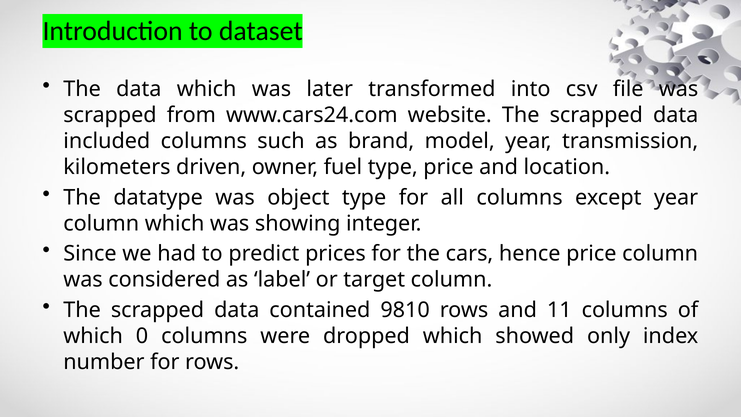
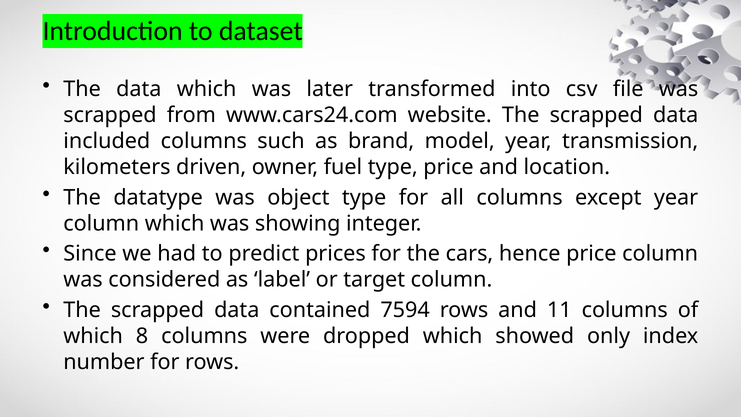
9810: 9810 -> 7594
0: 0 -> 8
